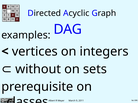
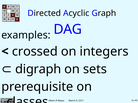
vertices: vertices -> crossed
without: without -> digraph
